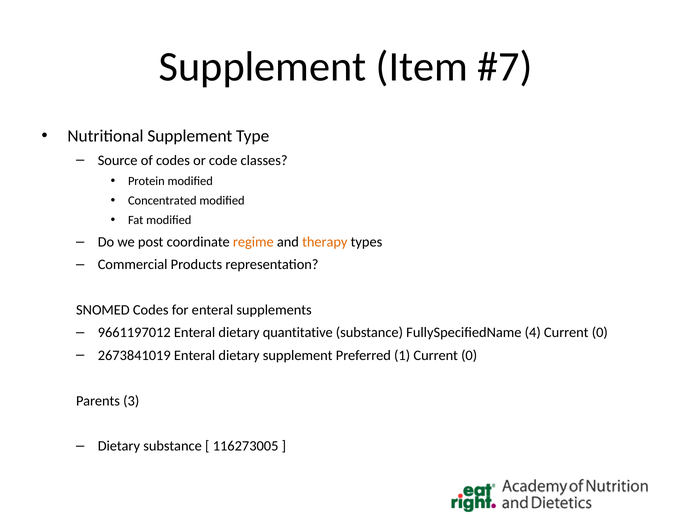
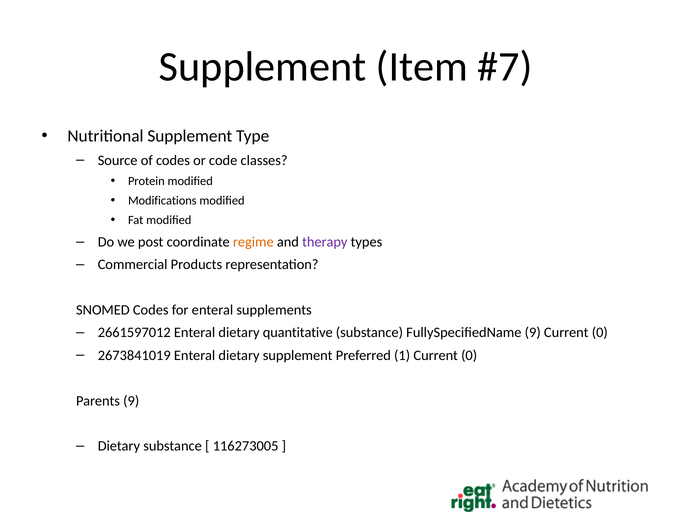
Concentrated: Concentrated -> Modifications
therapy colour: orange -> purple
9661197012: 9661197012 -> 2661597012
FullySpecifiedName 4: 4 -> 9
Parents 3: 3 -> 9
